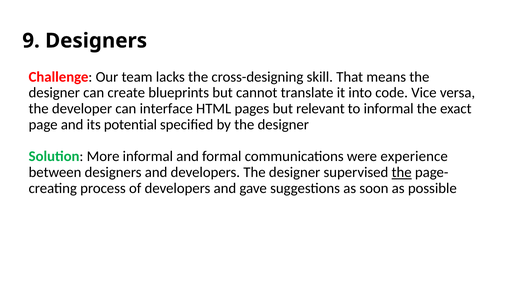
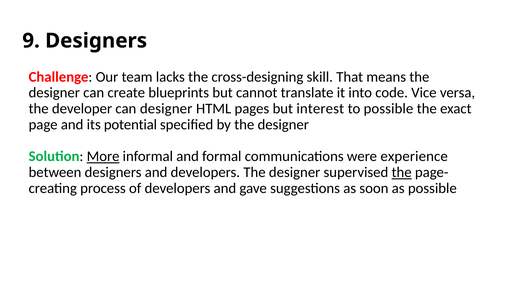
can interface: interface -> designer
relevant: relevant -> interest
to informal: informal -> possible
More underline: none -> present
